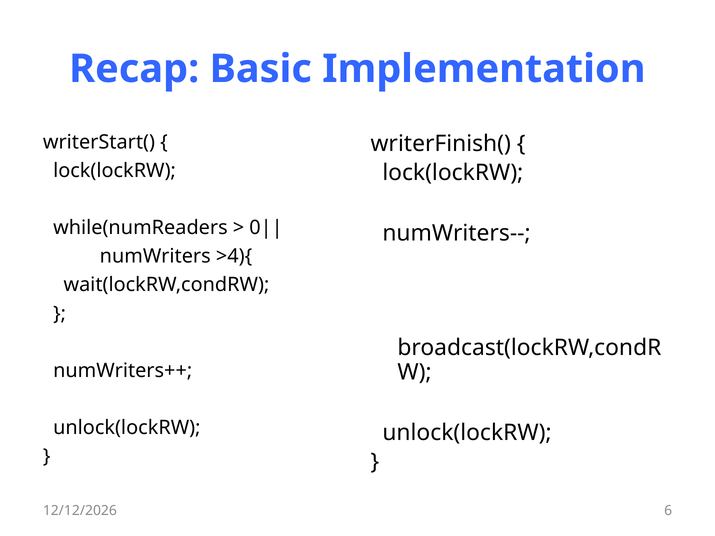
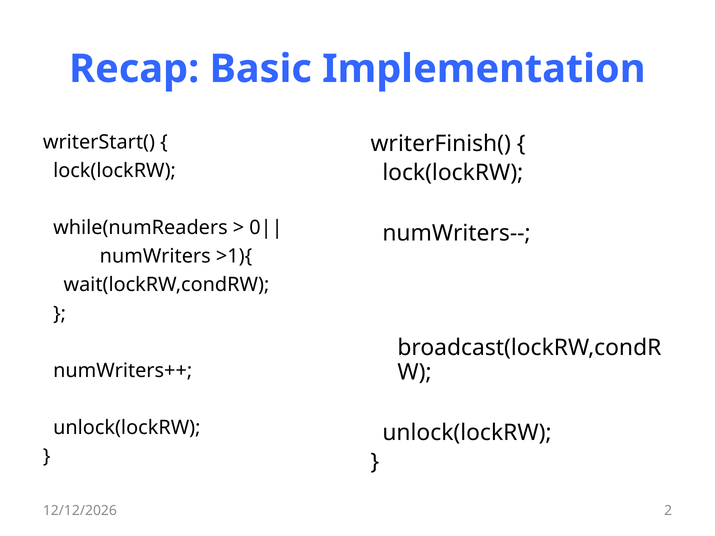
>4){: >4){ -> >1){
6: 6 -> 2
